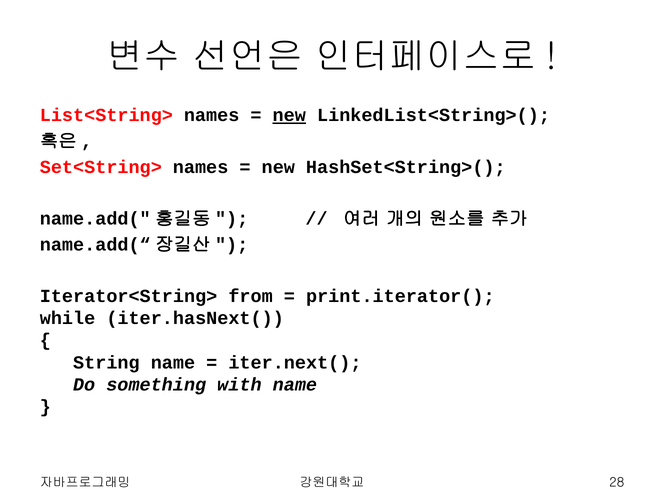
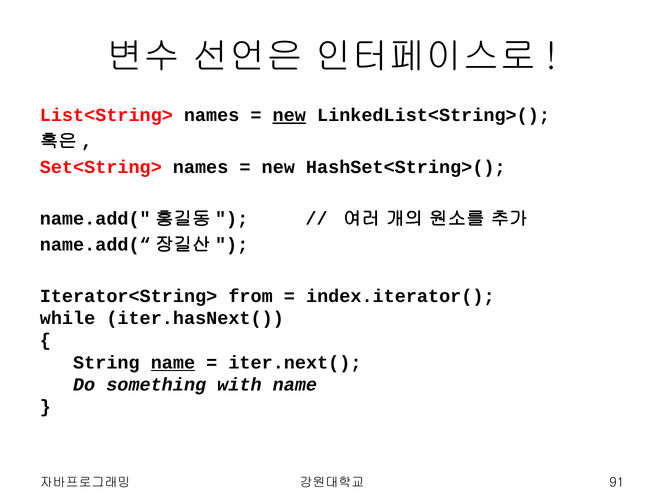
print.iterator(: print.iterator( -> index.iterator(
name at (173, 363) underline: none -> present
28: 28 -> 91
